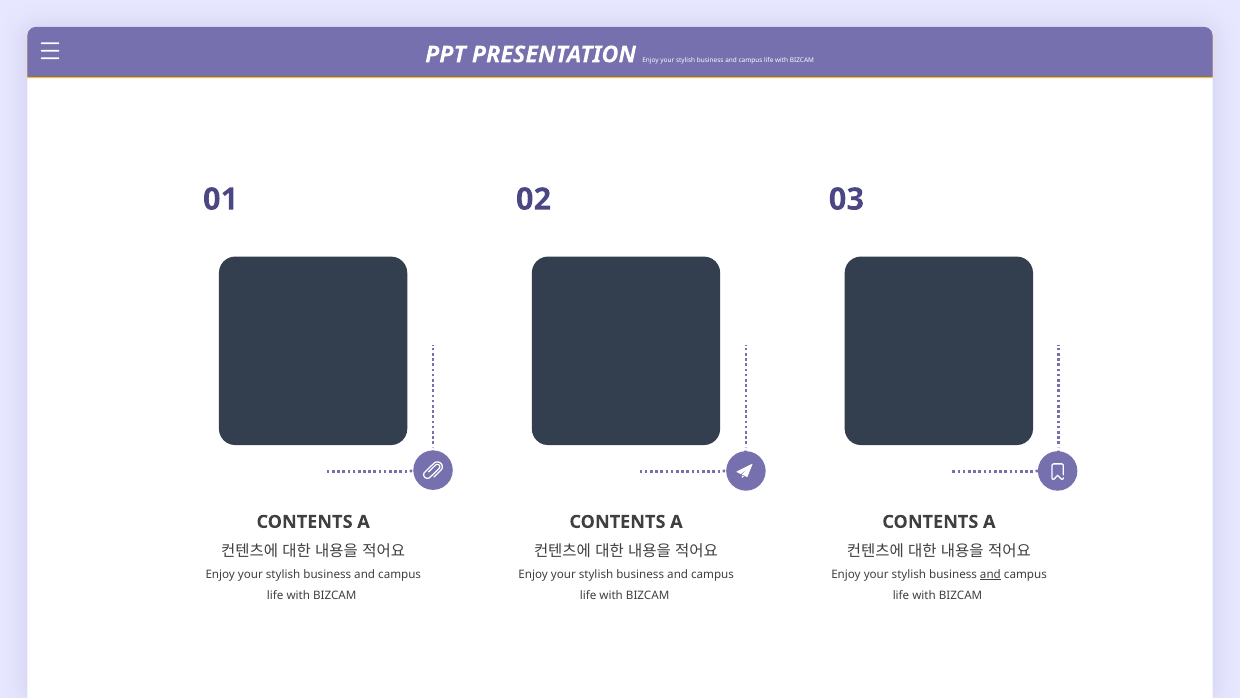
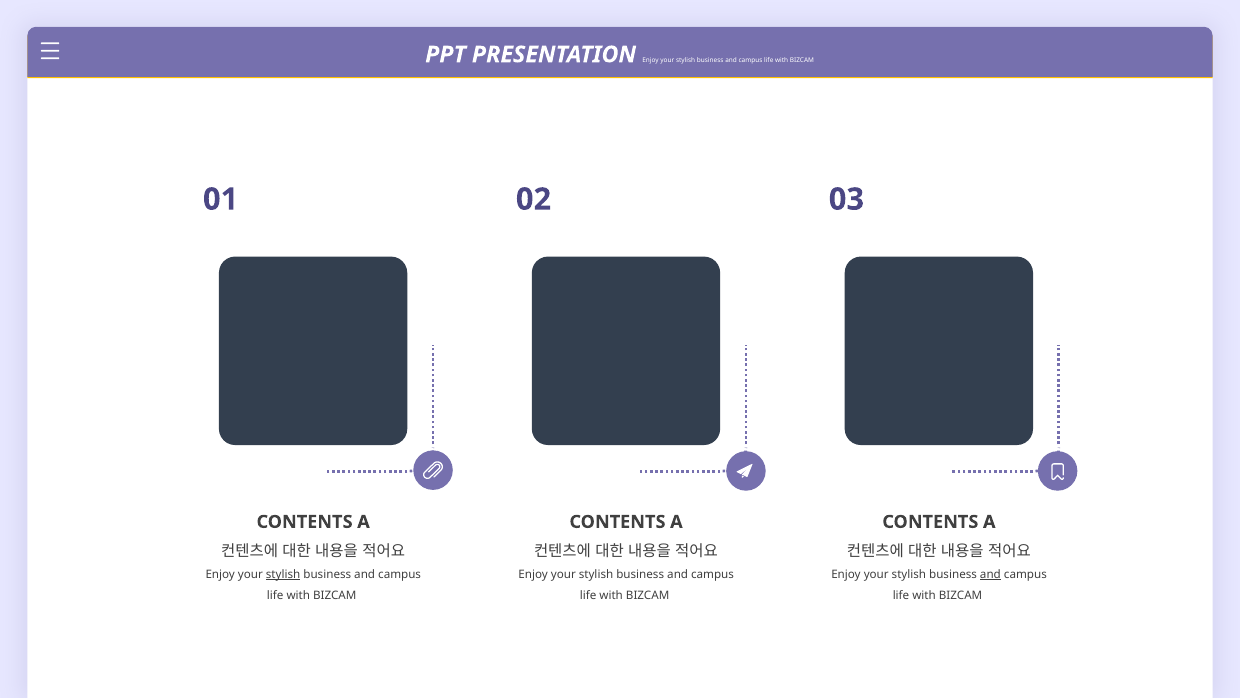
stylish at (283, 574) underline: none -> present
